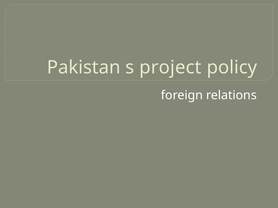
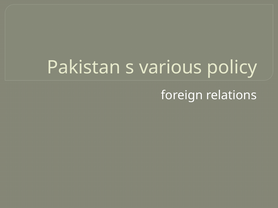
project: project -> various
